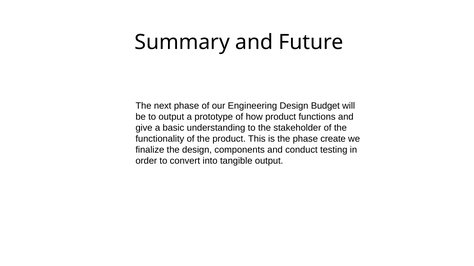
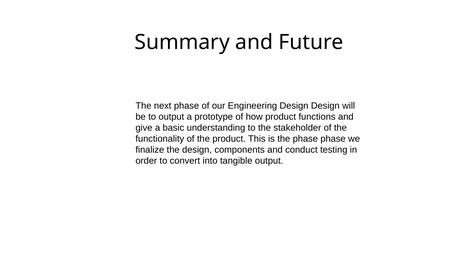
Design Budget: Budget -> Design
phase create: create -> phase
